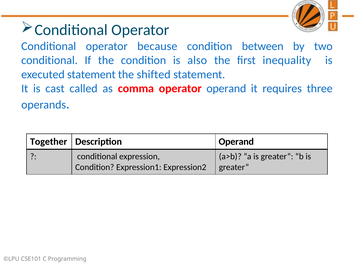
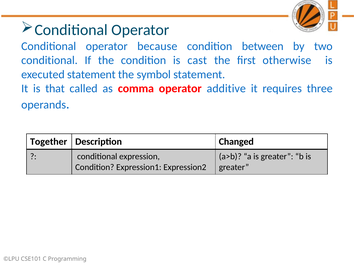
also: also -> cast
inequality: inequality -> otherwise
shifted: shifted -> symbol
cast: cast -> that
operator operand: operand -> additive
Description Operand: Operand -> Changed
